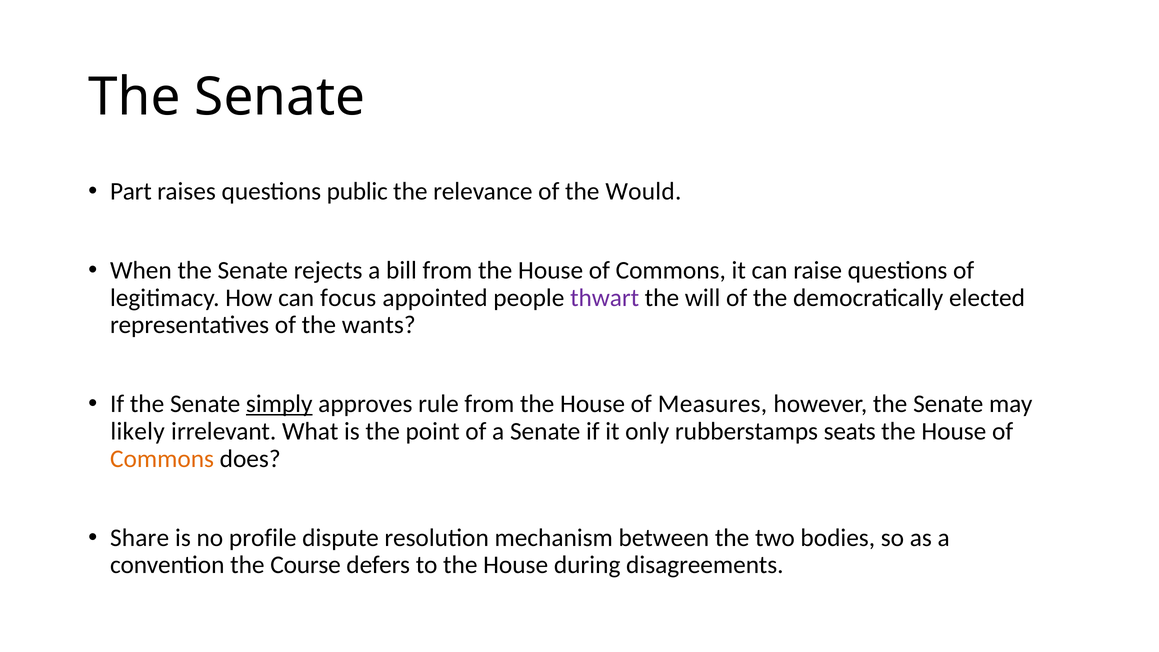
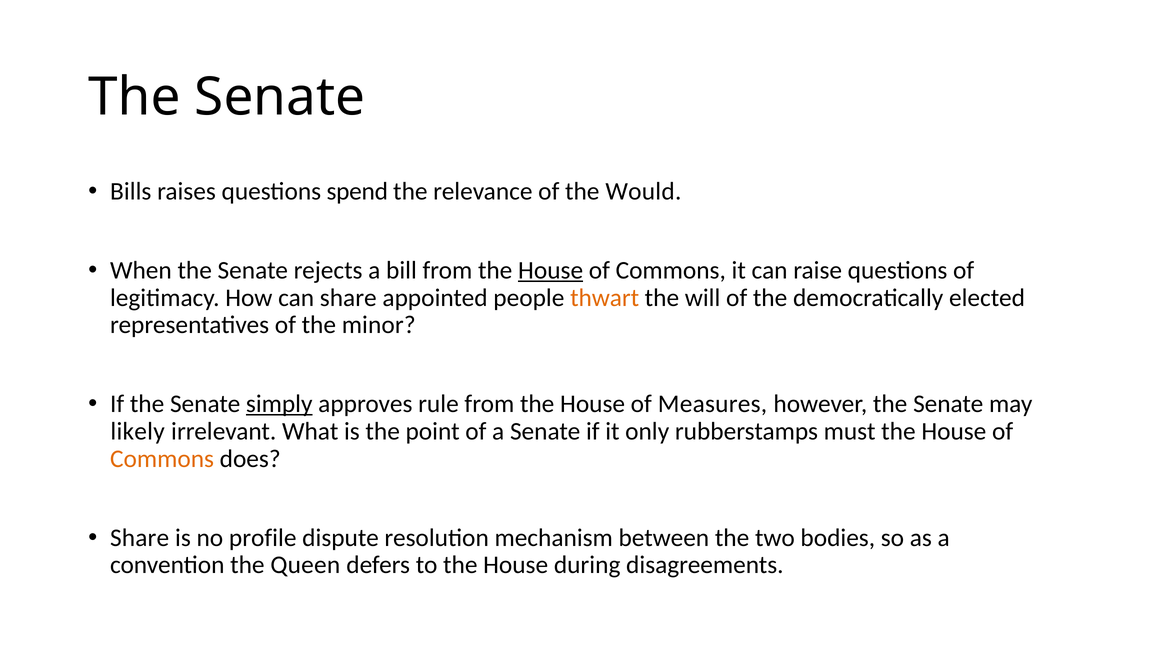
Part: Part -> Bills
public: public -> spend
House at (551, 270) underline: none -> present
can focus: focus -> share
thwart colour: purple -> orange
wants: wants -> minor
seats: seats -> must
Course: Course -> Queen
